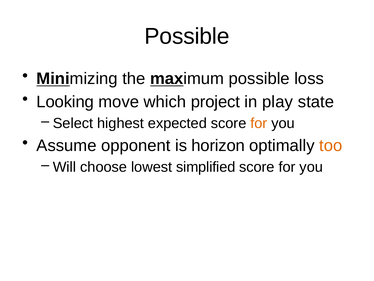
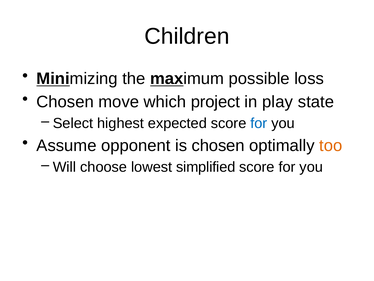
Possible at (187, 36): Possible -> Children
Looking at (65, 102): Looking -> Chosen
for at (259, 123) colour: orange -> blue
is horizon: horizon -> chosen
